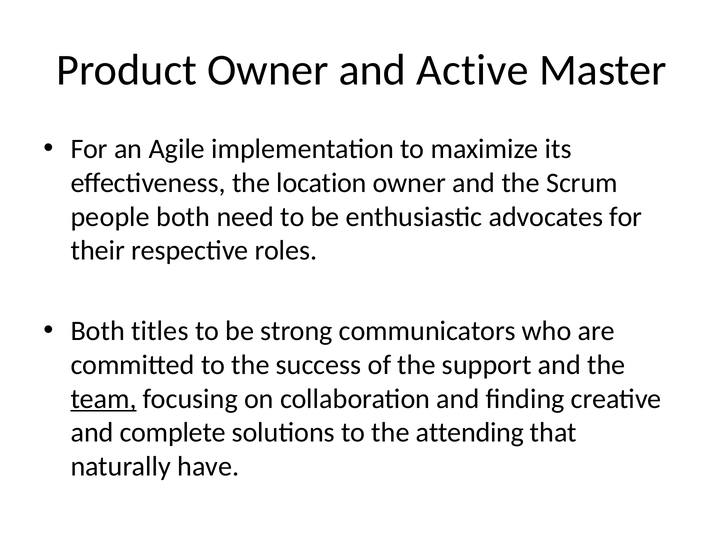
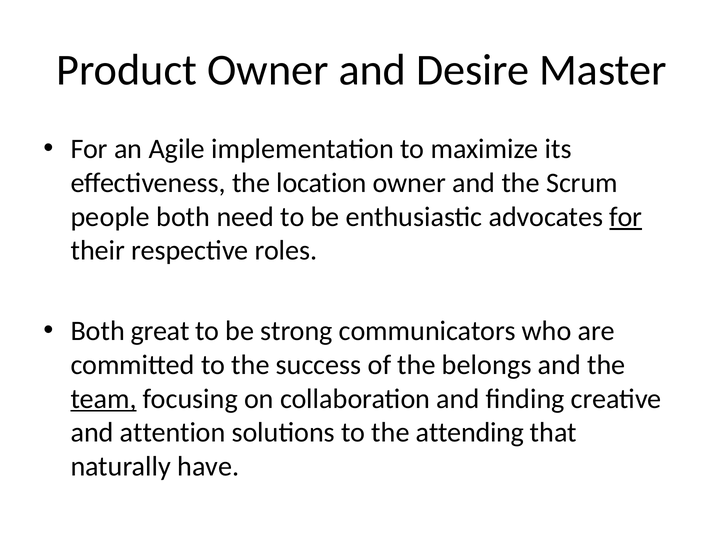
Active: Active -> Desire
for at (626, 217) underline: none -> present
titles: titles -> great
support: support -> belongs
complete: complete -> attention
